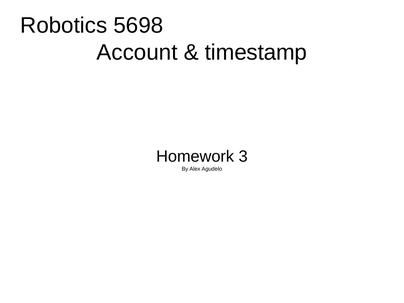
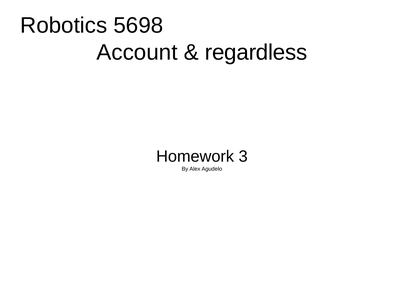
timestamp: timestamp -> regardless
